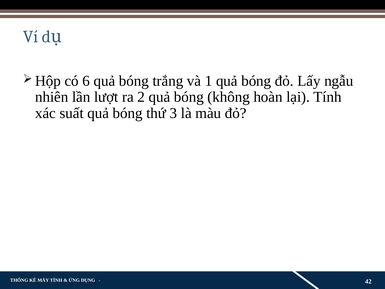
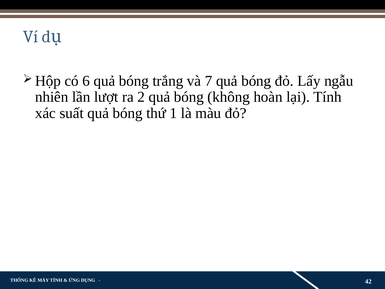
1: 1 -> 7
3: 3 -> 1
